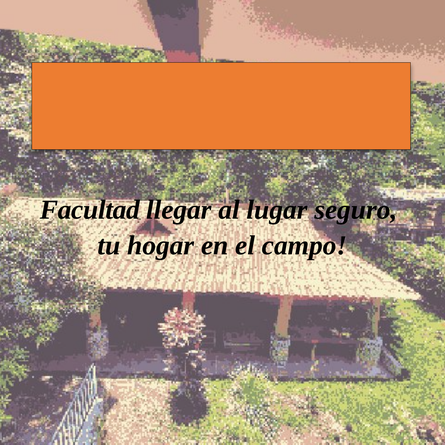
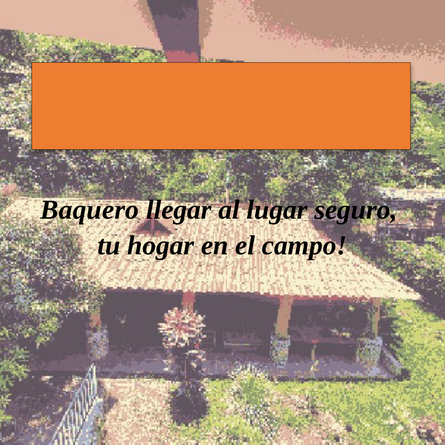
Facultad: Facultad -> Baquero
